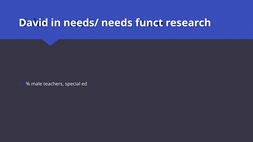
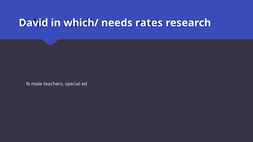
needs/: needs/ -> which/
funct: funct -> rates
